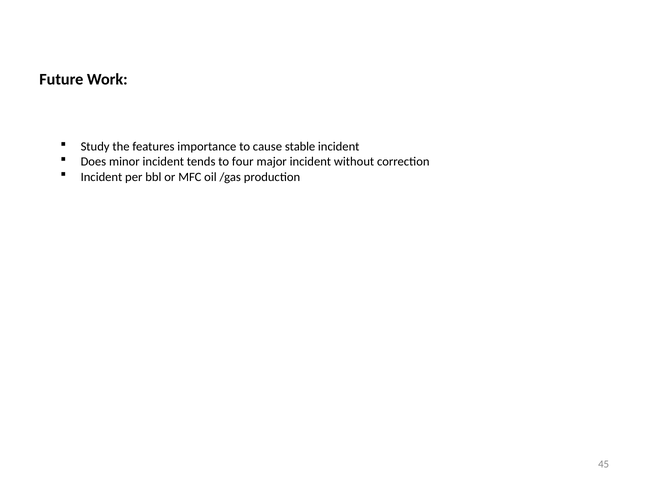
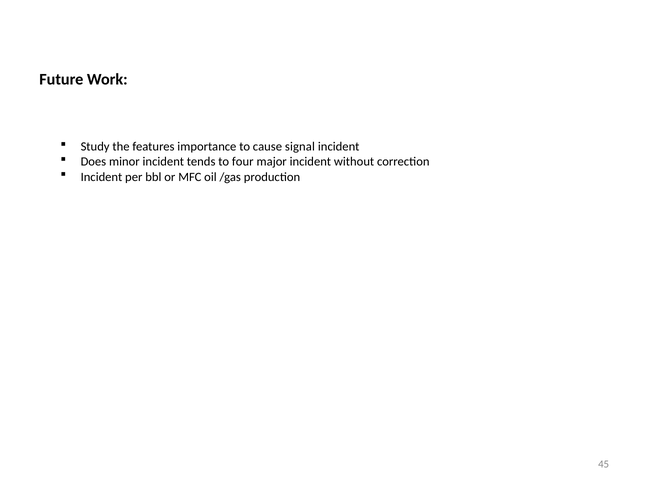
stable: stable -> signal
